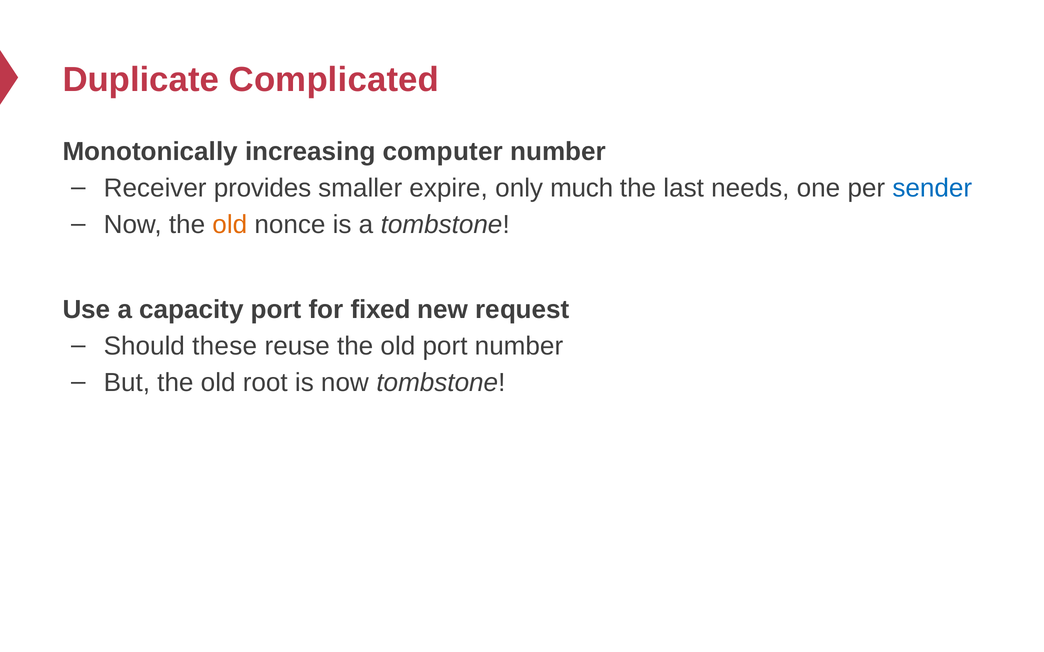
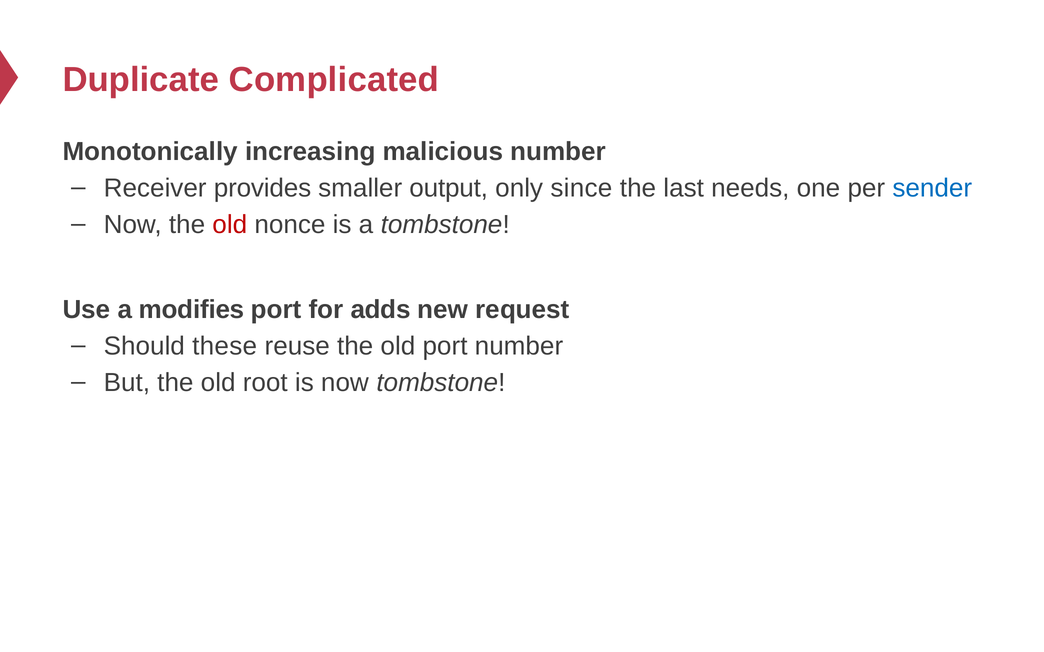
computer: computer -> malicious
expire: expire -> output
much: much -> since
old at (230, 225) colour: orange -> red
capacity: capacity -> modifies
fixed: fixed -> adds
